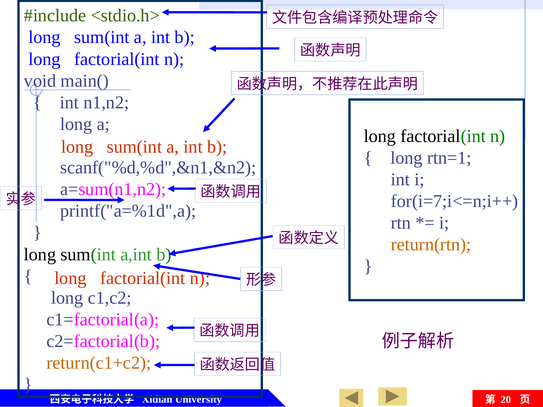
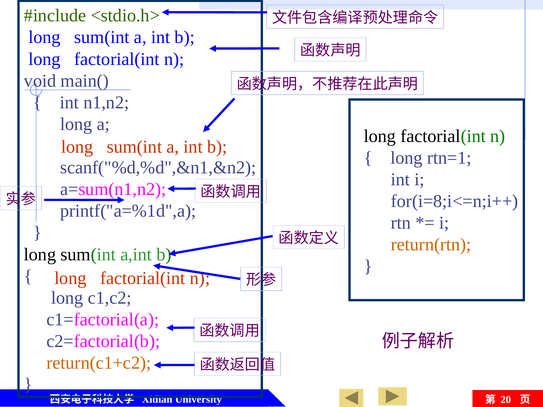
for(i=7;i<=n;i++: for(i=7;i<=n;i++ -> for(i=8;i<=n;i++
